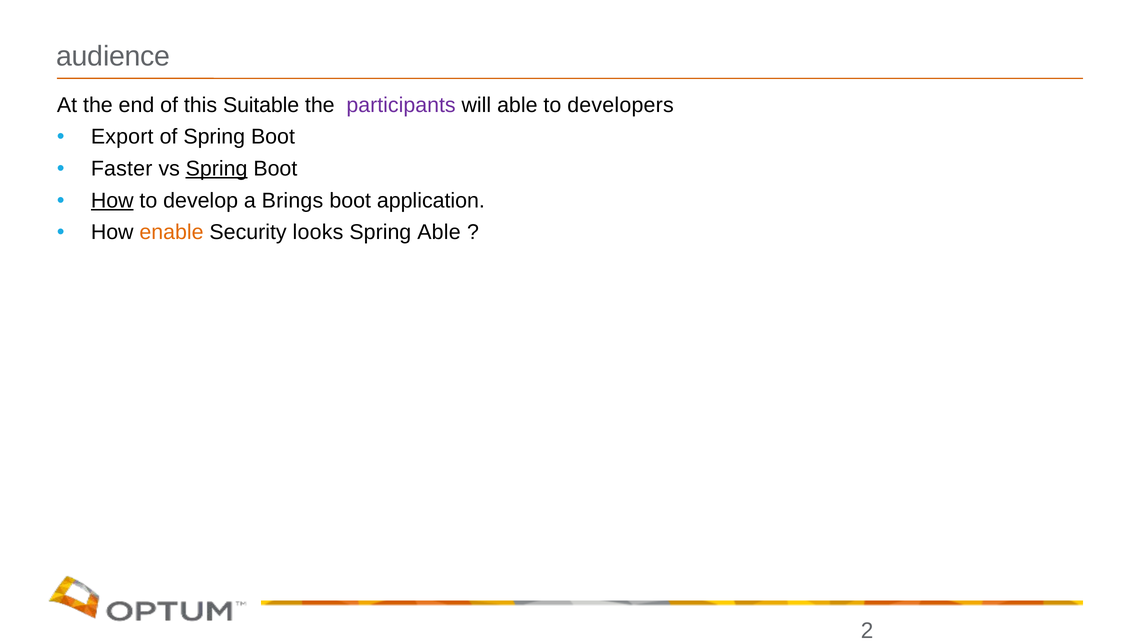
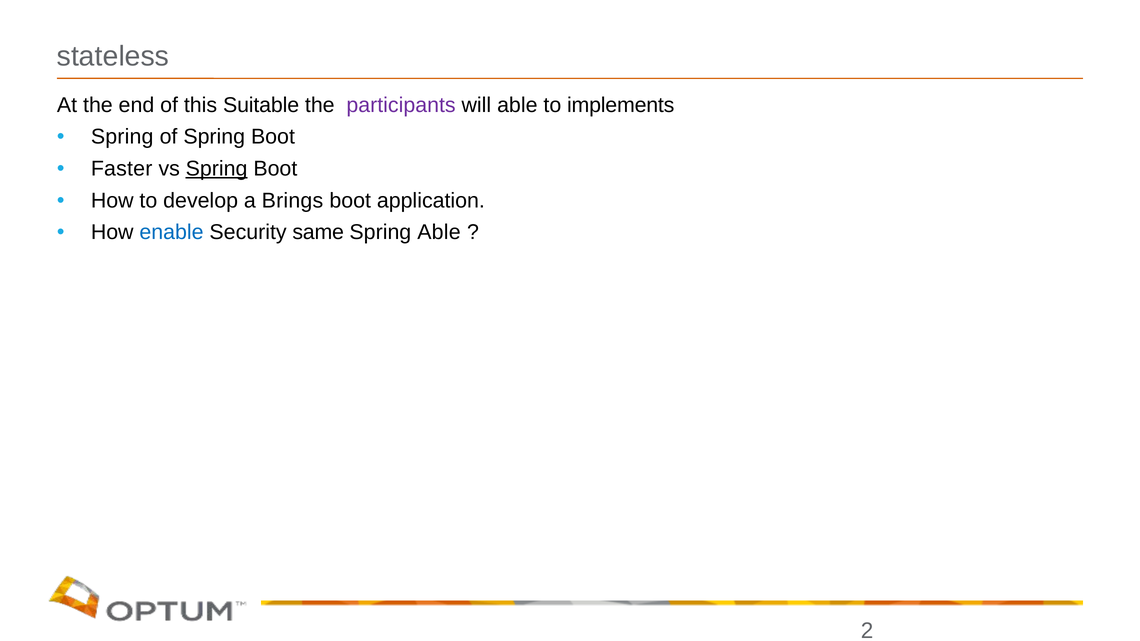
audience: audience -> stateless
developers: developers -> implements
Export at (122, 137): Export -> Spring
How at (112, 201) underline: present -> none
enable colour: orange -> blue
looks: looks -> same
